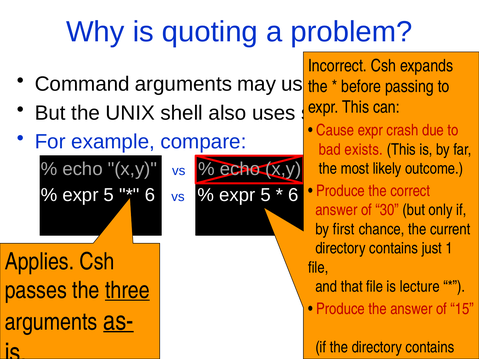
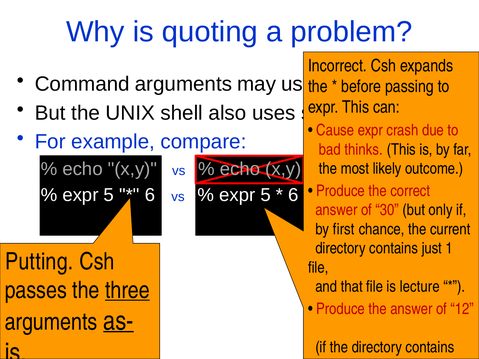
exists: exists -> thinks
Applies: Applies -> Putting
15: 15 -> 12
